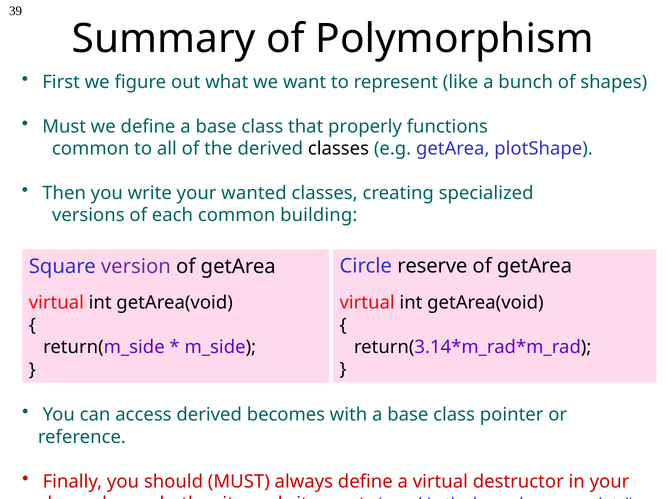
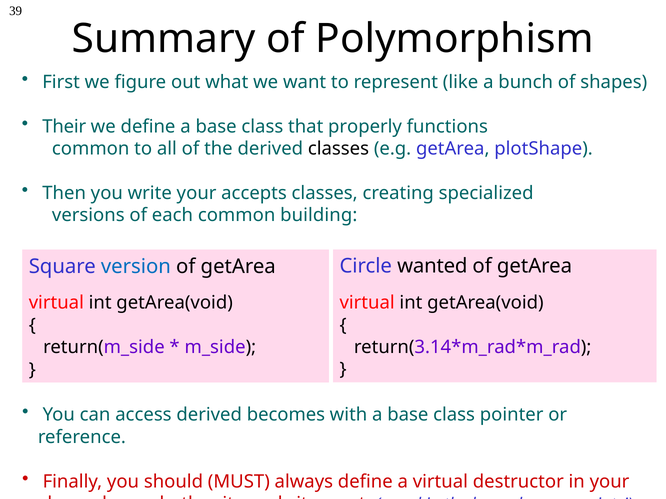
Must at (64, 127): Must -> Their
wanted: wanted -> accepts
reserve: reserve -> wanted
version colour: purple -> blue
